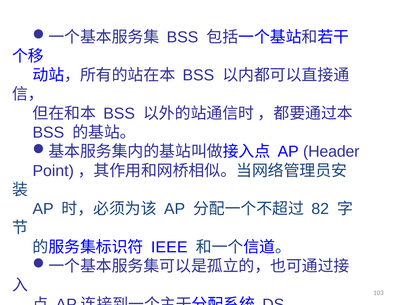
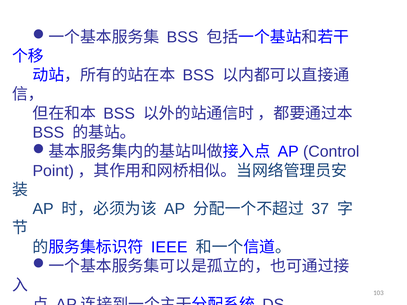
Header: Header -> Control
82: 82 -> 37
